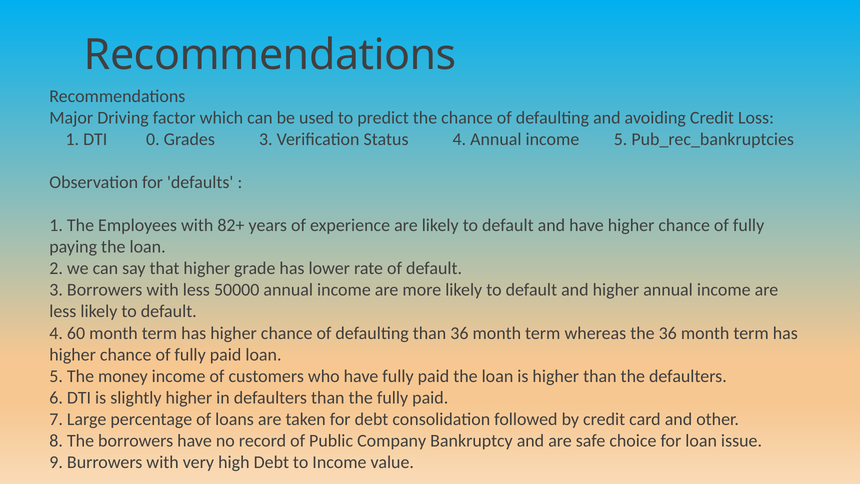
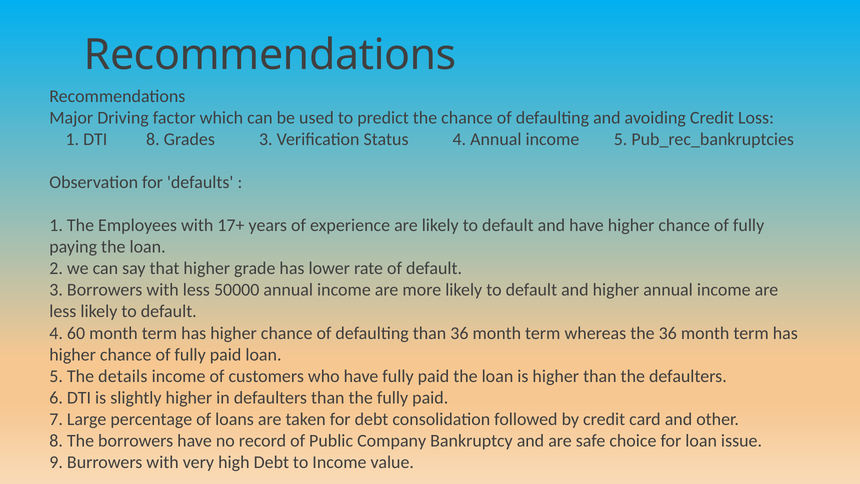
DTI 0: 0 -> 8
82+: 82+ -> 17+
money: money -> details
